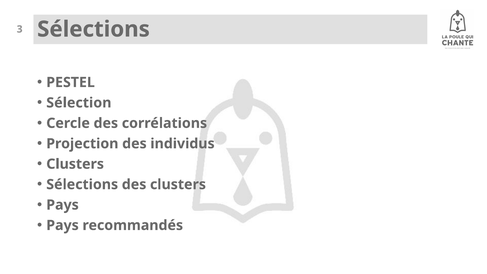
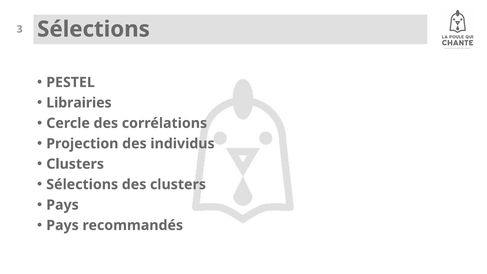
Sélection: Sélection -> Librairies
